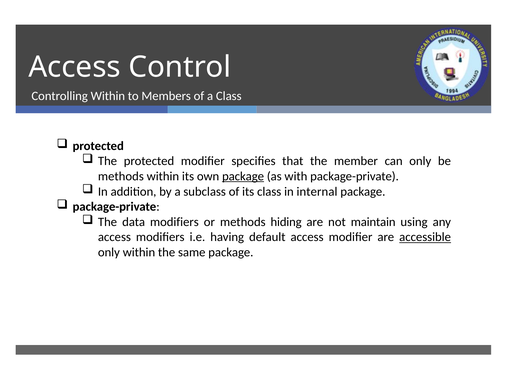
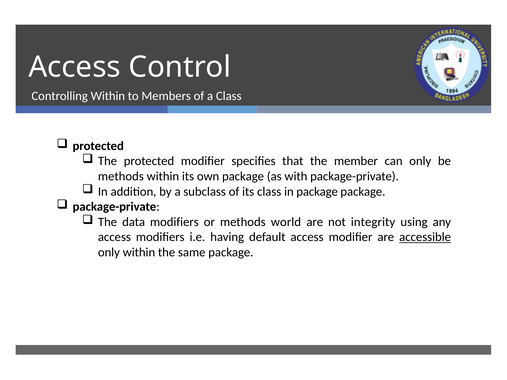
package at (243, 176) underline: present -> none
in internal: internal -> package
hiding: hiding -> world
maintain: maintain -> integrity
